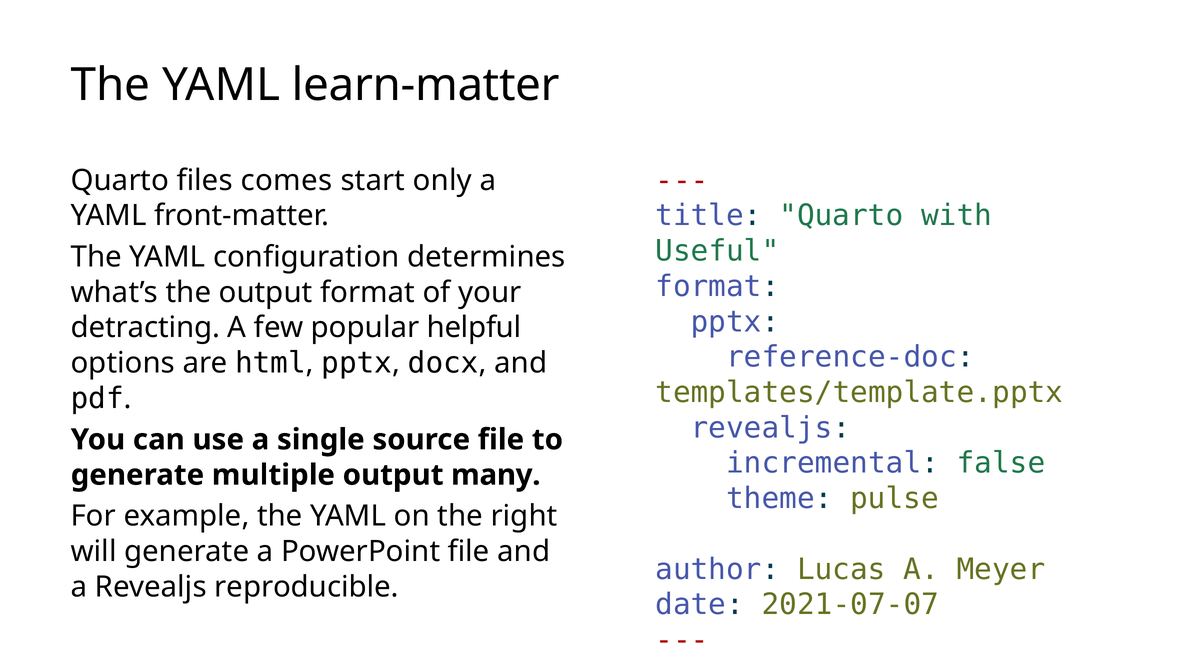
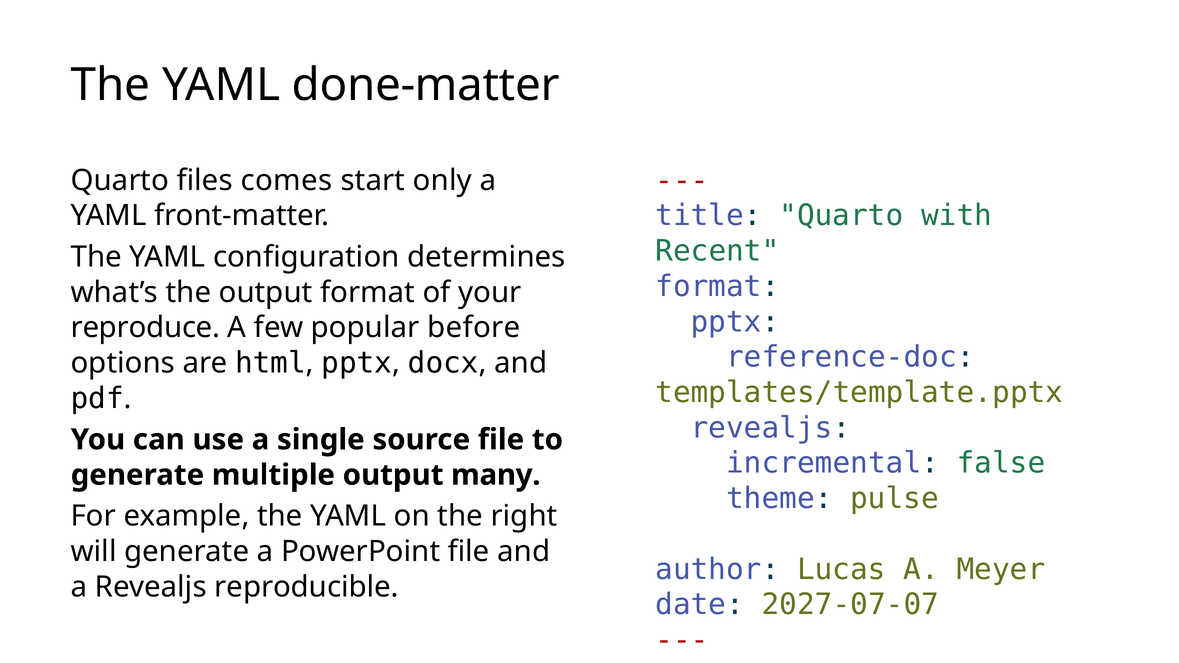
learn-matter: learn-matter -> done-matter
Useful: Useful -> Recent
detracting: detracting -> reproduce
helpful: helpful -> before
2021-07-07: 2021-07-07 -> 2027-07-07
